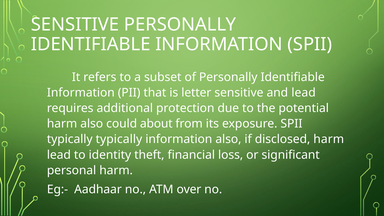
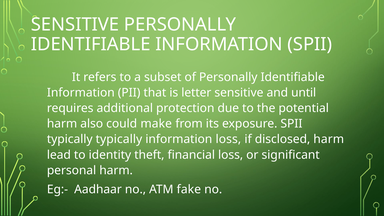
and lead: lead -> until
about: about -> make
information also: also -> loss
over: over -> fake
